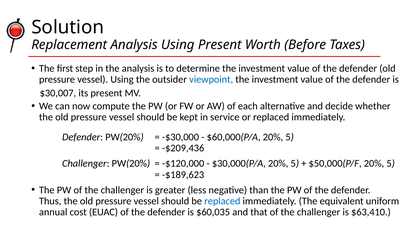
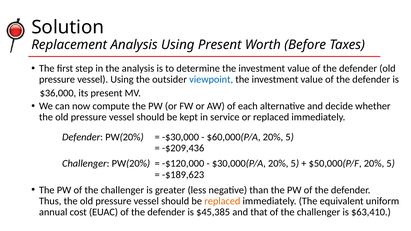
$30,007: $30,007 -> $36,000
replaced at (222, 201) colour: blue -> orange
$60,035: $60,035 -> $45,385
